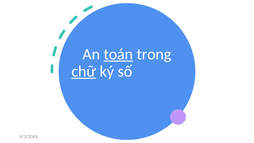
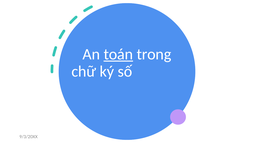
chữ underline: present -> none
